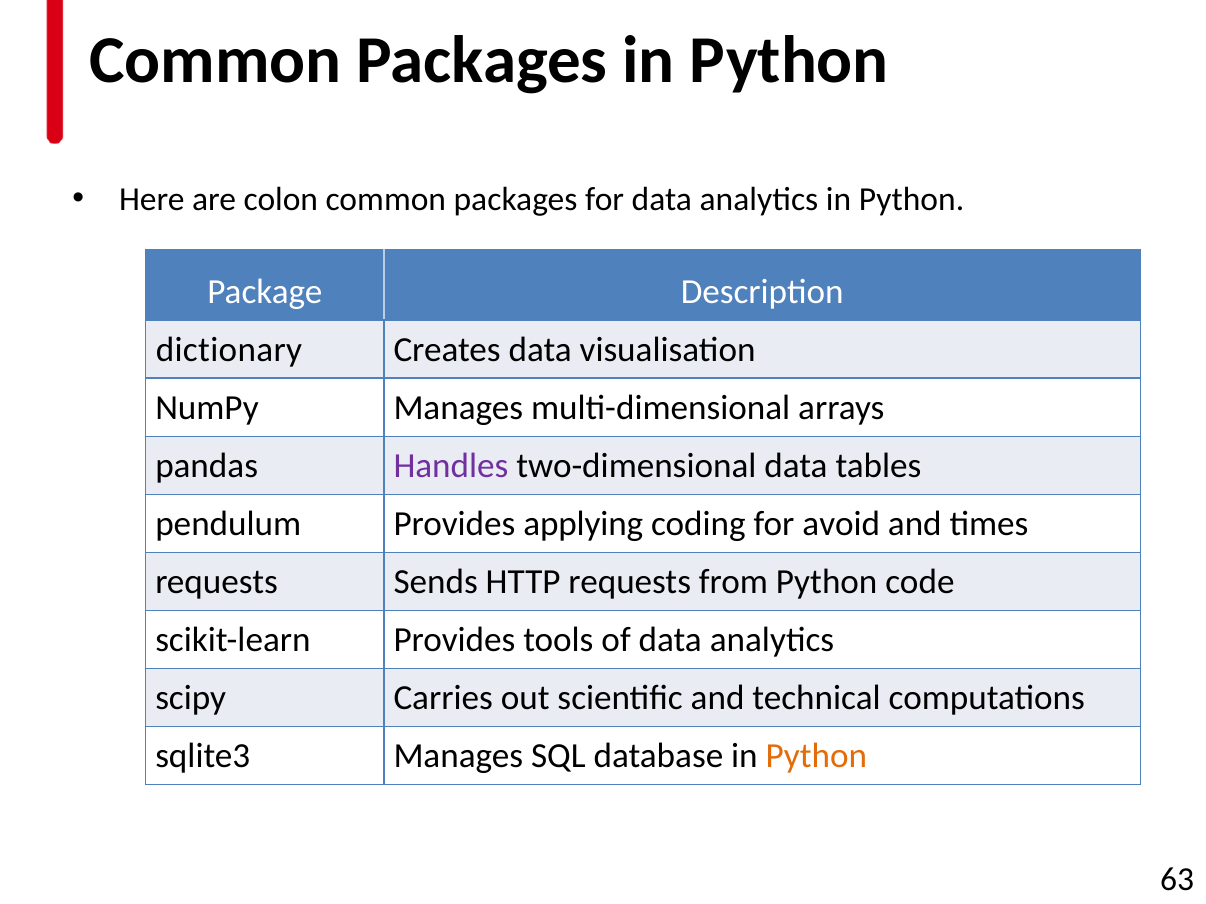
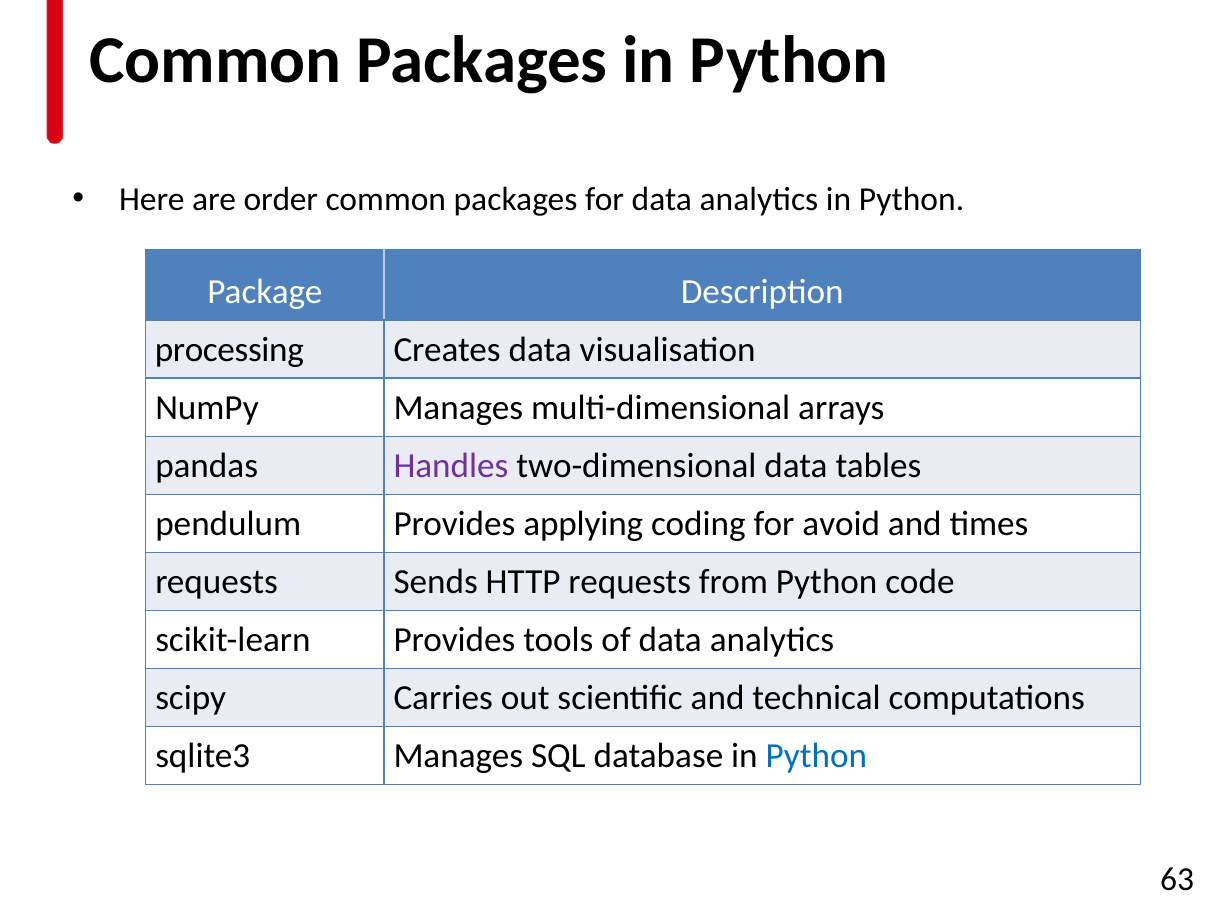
colon: colon -> order
dictionary: dictionary -> processing
Python at (816, 756) colour: orange -> blue
